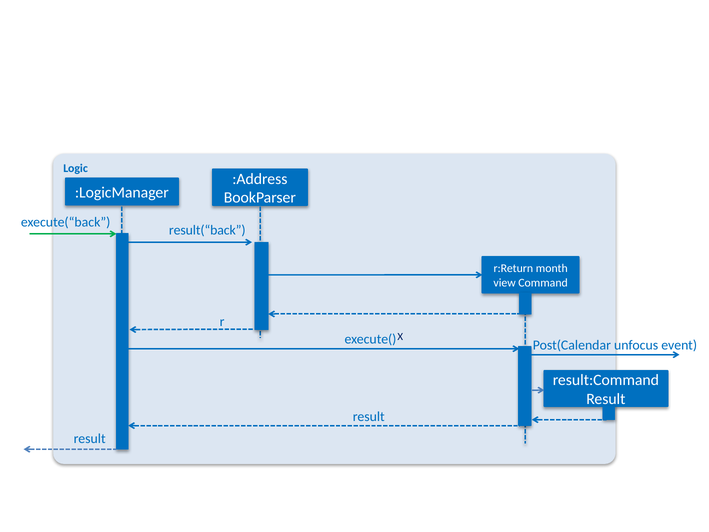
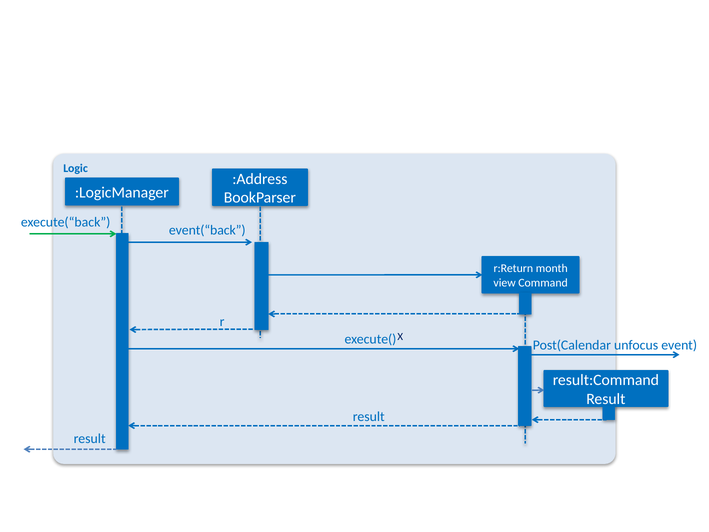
result(“back: result(“back -> event(“back
